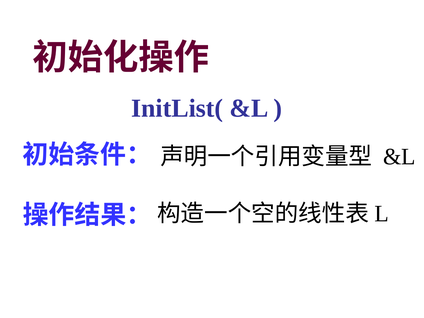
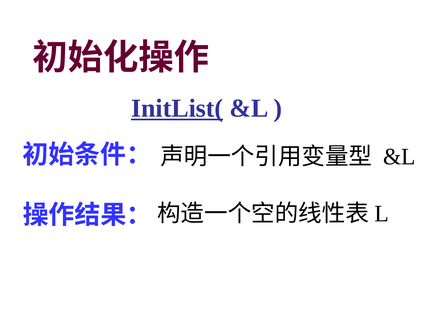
InitList( underline: none -> present
